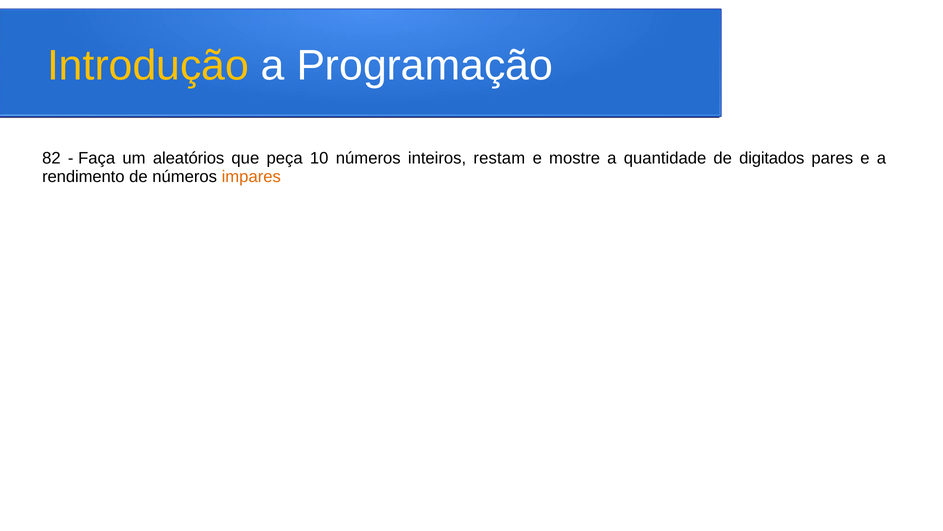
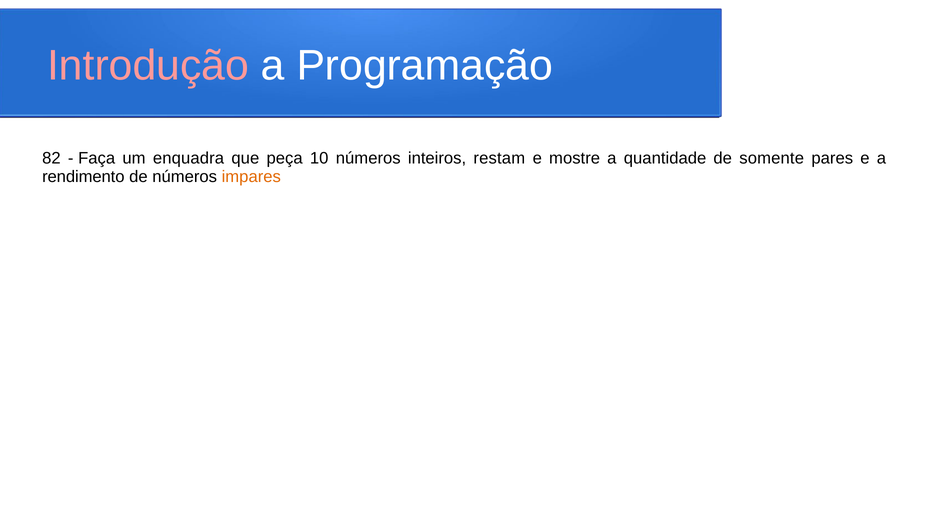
Introdução colour: yellow -> pink
aleatórios: aleatórios -> enquadra
digitados: digitados -> somente
